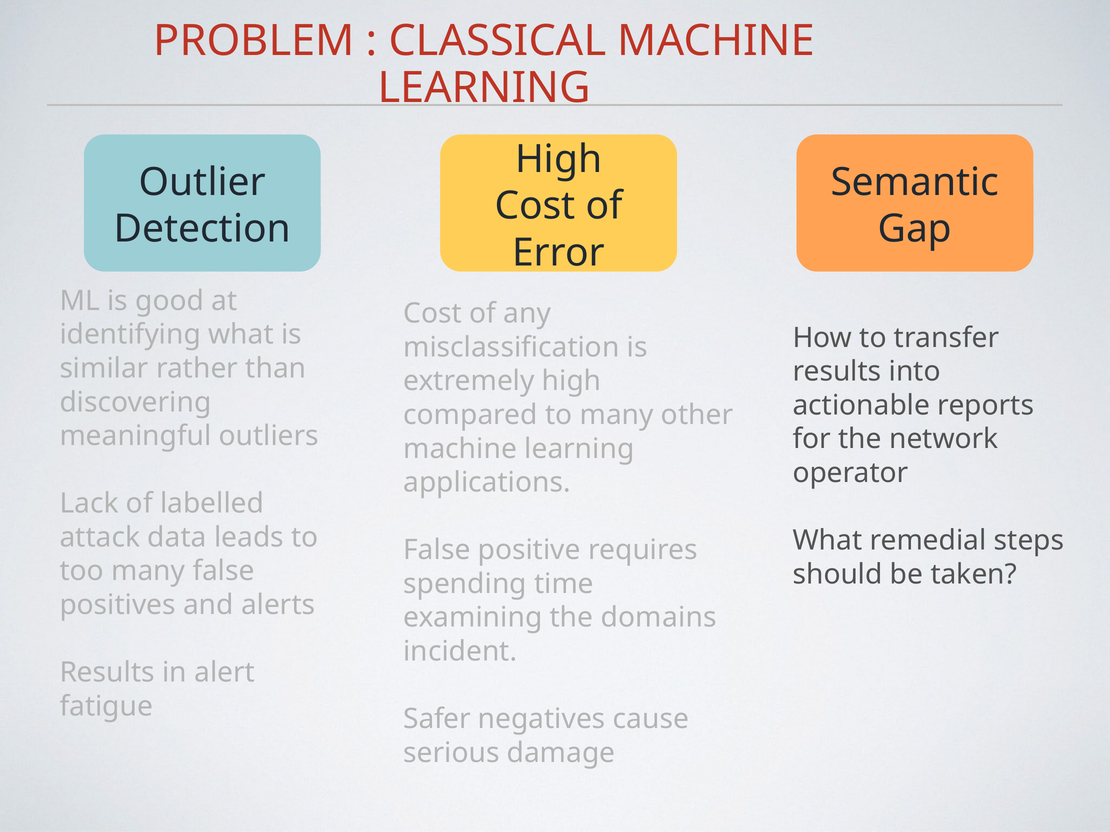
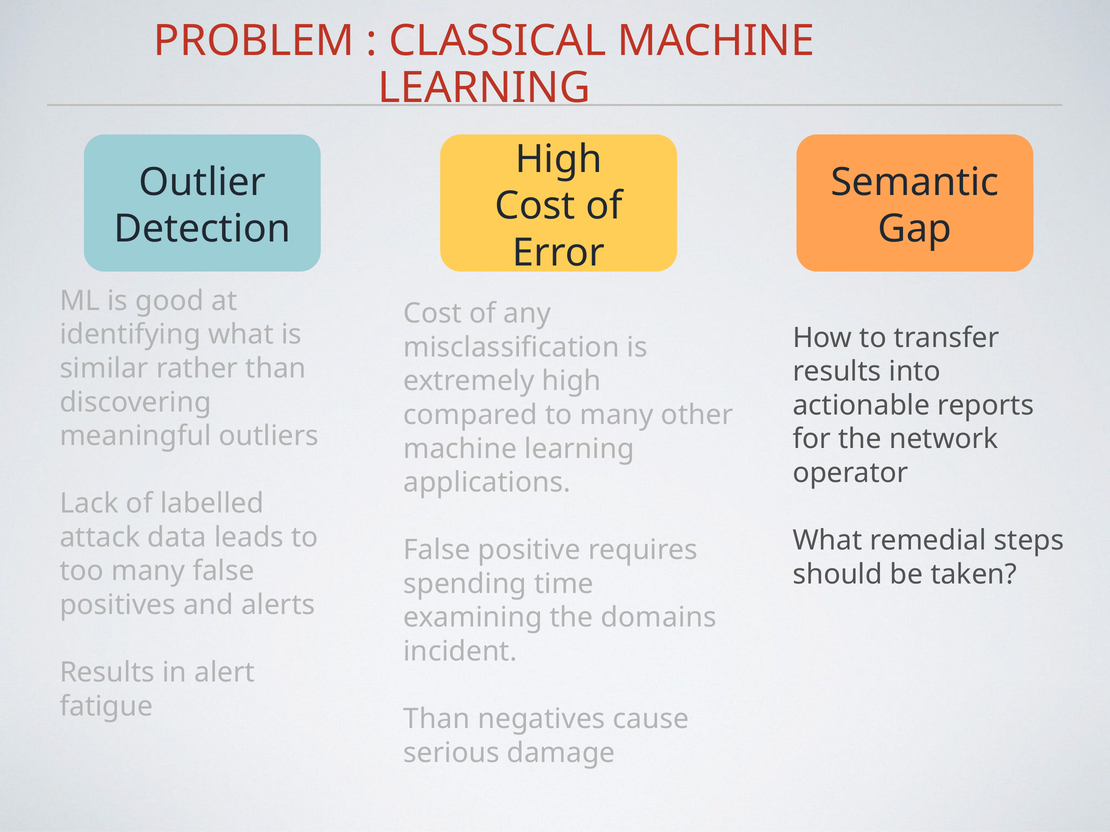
Safer at (437, 719): Safer -> Than
